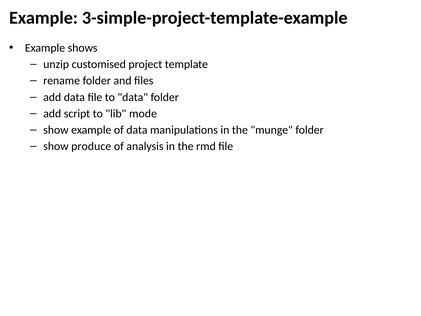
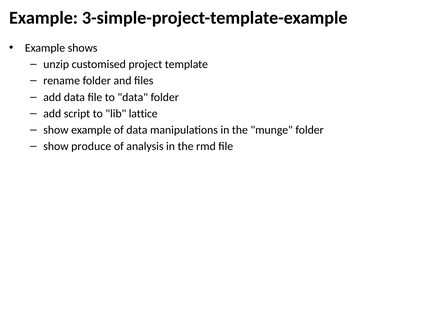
mode: mode -> lattice
